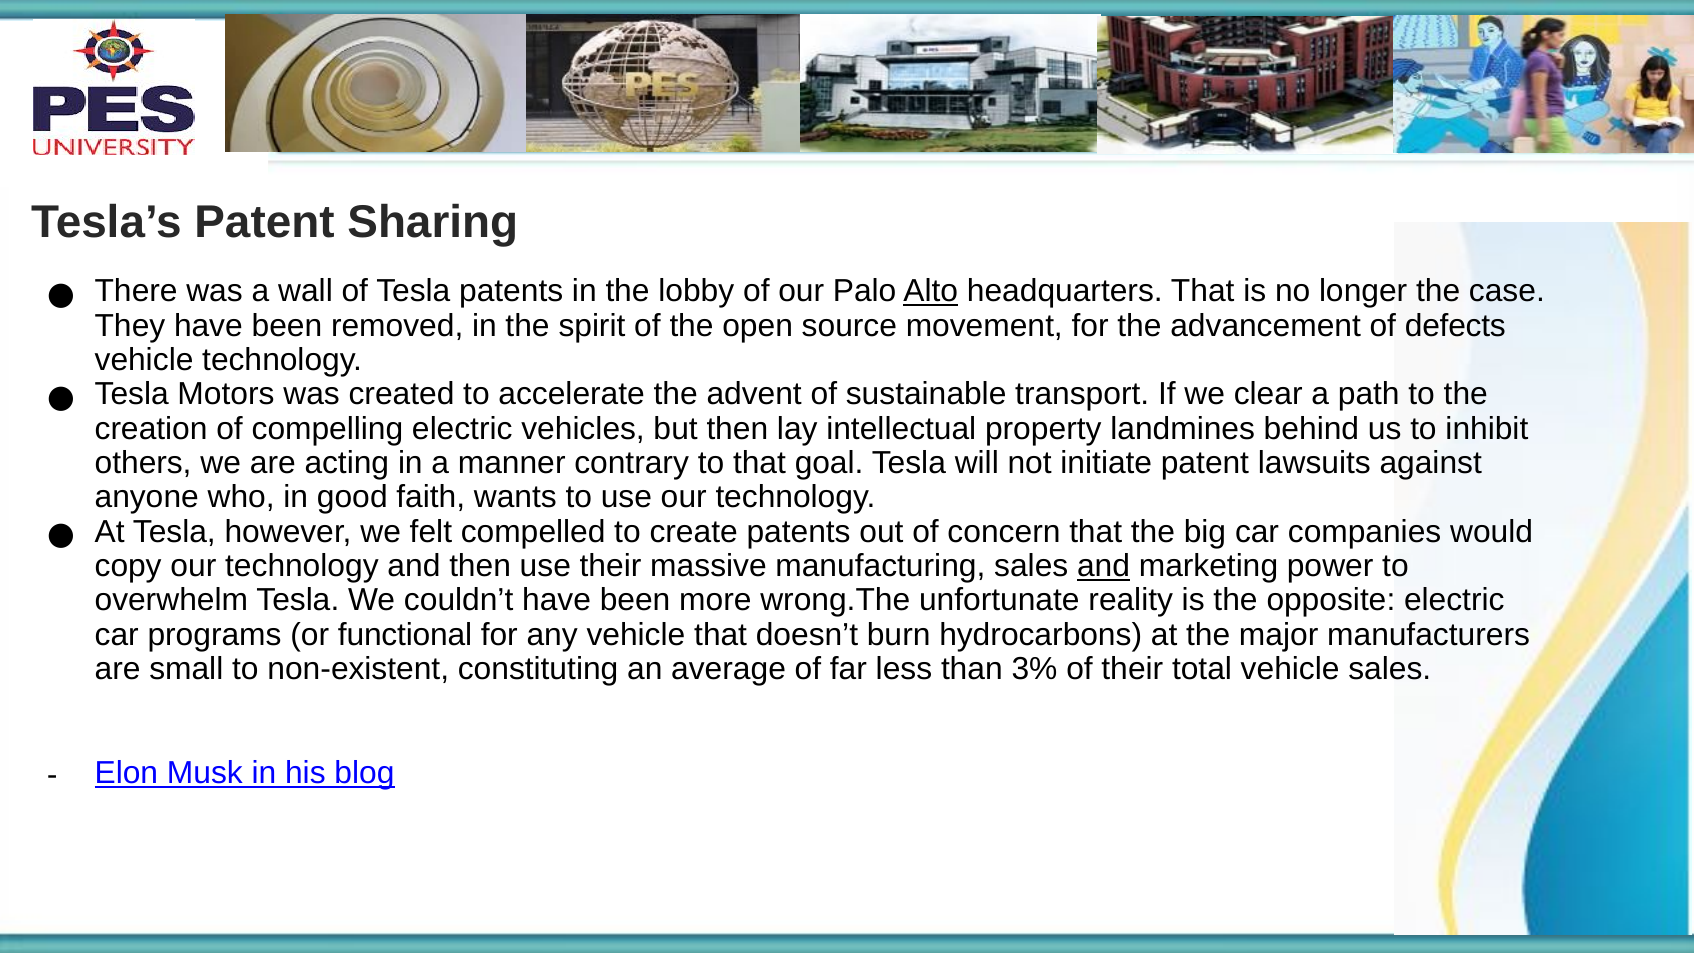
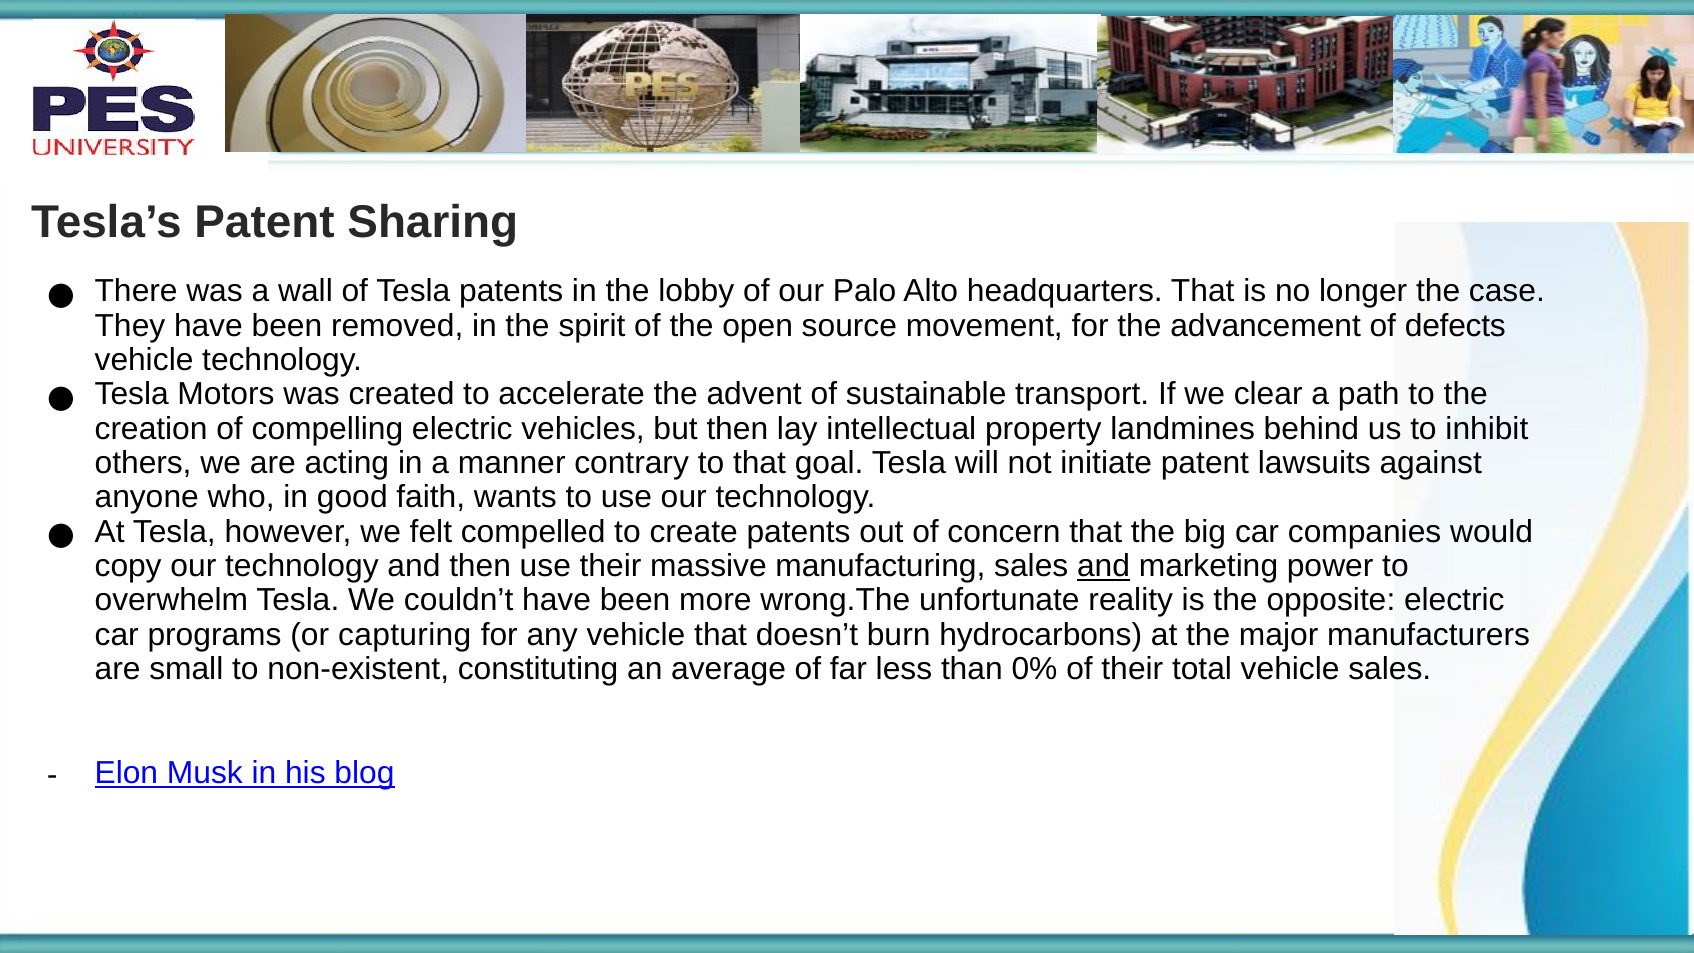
Alto underline: present -> none
functional: functional -> capturing
3%: 3% -> 0%
